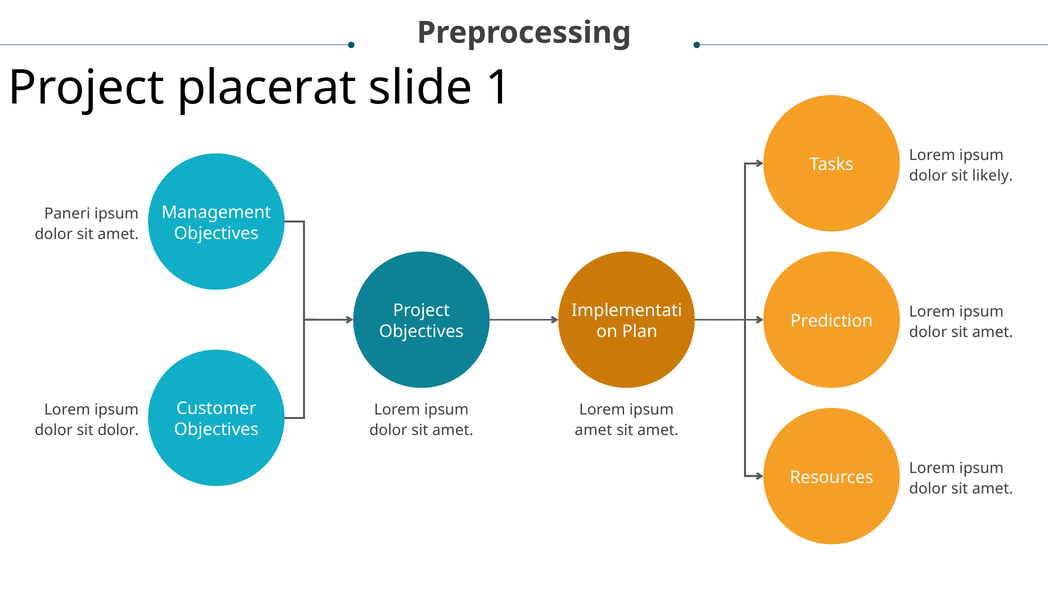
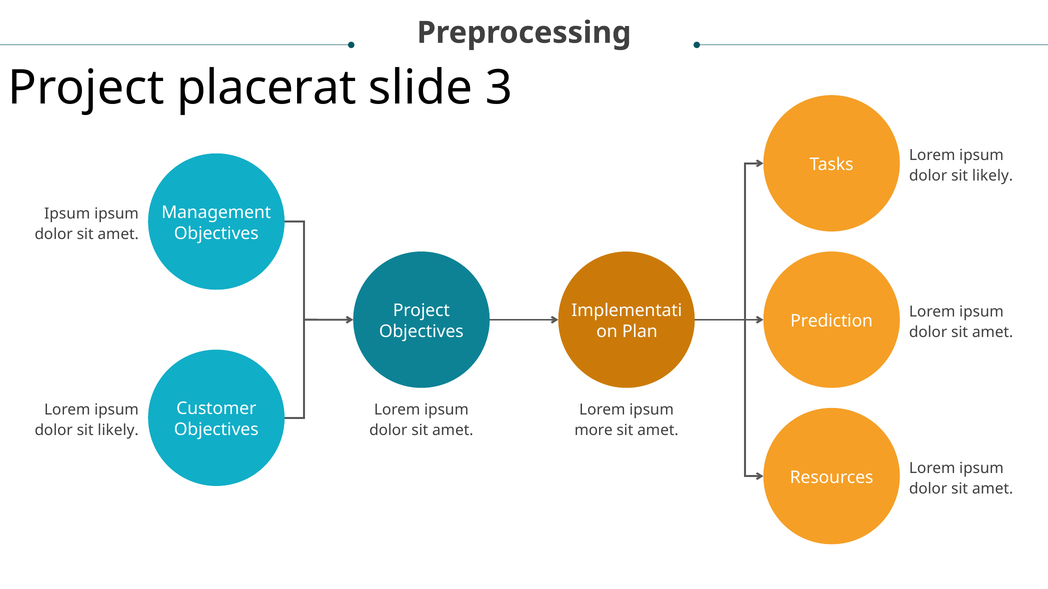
1: 1 -> 3
Paneri at (67, 214): Paneri -> Ipsum
dolor at (118, 431): dolor -> likely
amet at (593, 431): amet -> more
